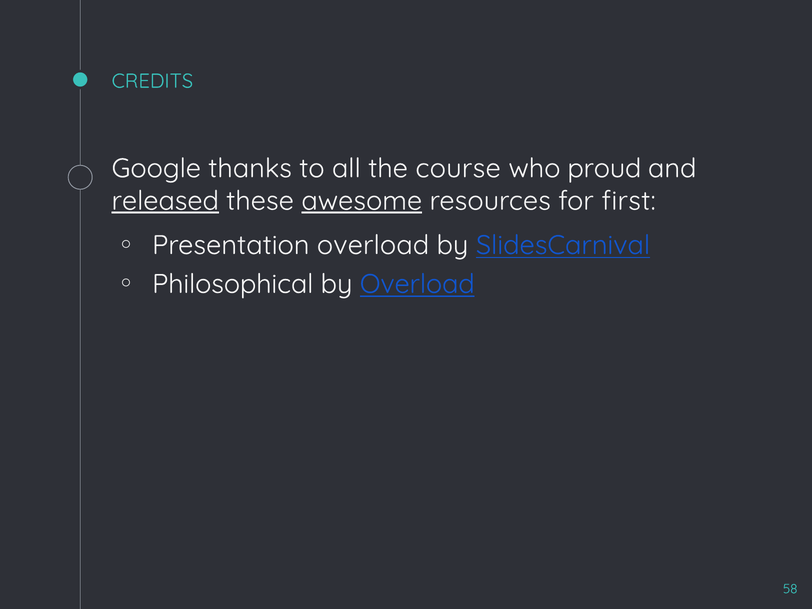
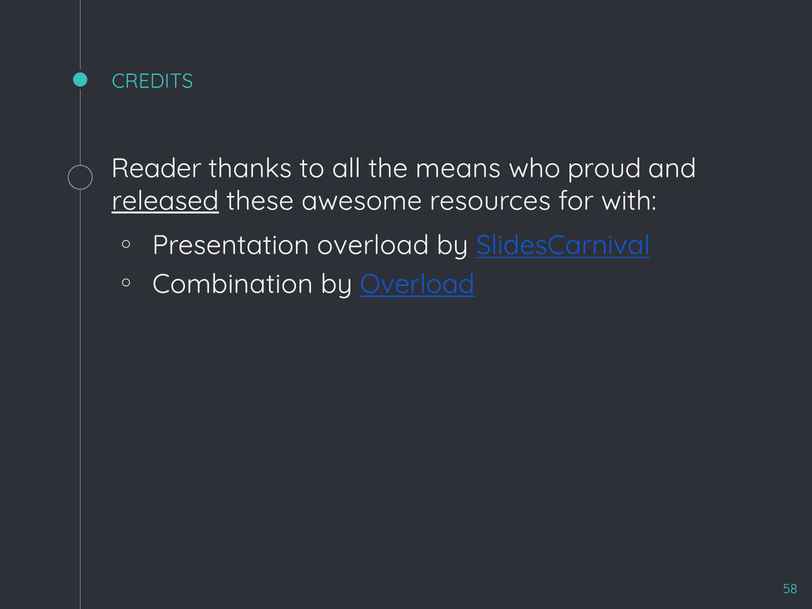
Google: Google -> Reader
course: course -> means
awesome underline: present -> none
first: first -> with
Philosophical: Philosophical -> Combination
